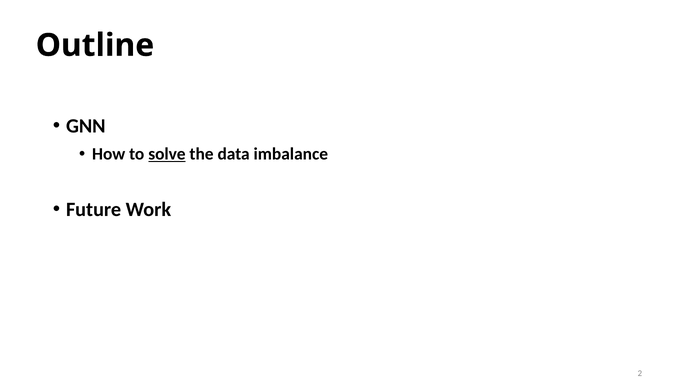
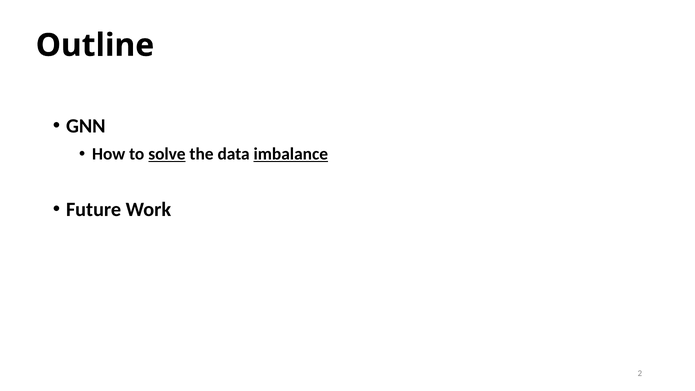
imbalance underline: none -> present
